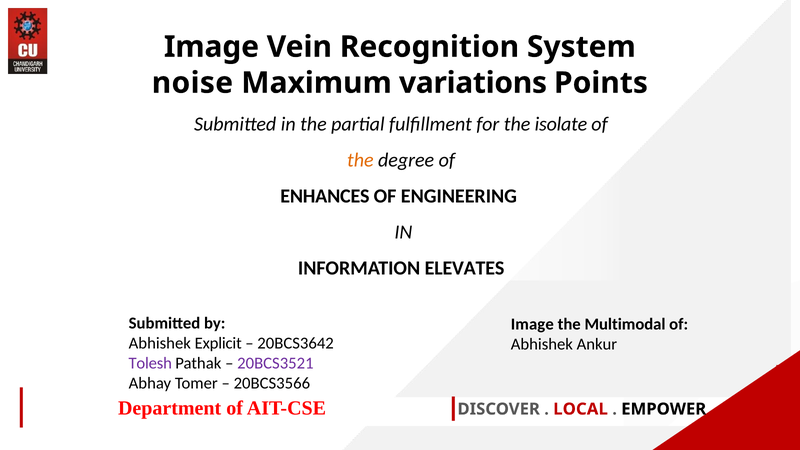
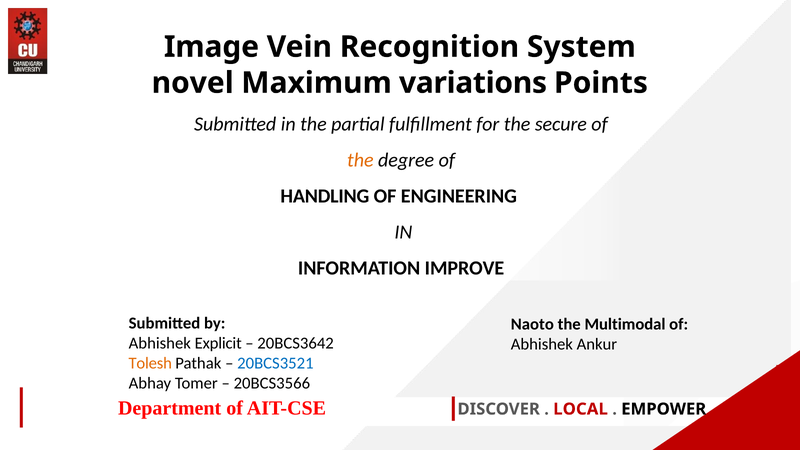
noise: noise -> novel
isolate: isolate -> secure
ENHANCES: ENHANCES -> HANDLING
ELEVATES: ELEVATES -> IMPROVE
Image at (532, 324): Image -> Naoto
Tolesh colour: purple -> orange
20BCS3521 colour: purple -> blue
